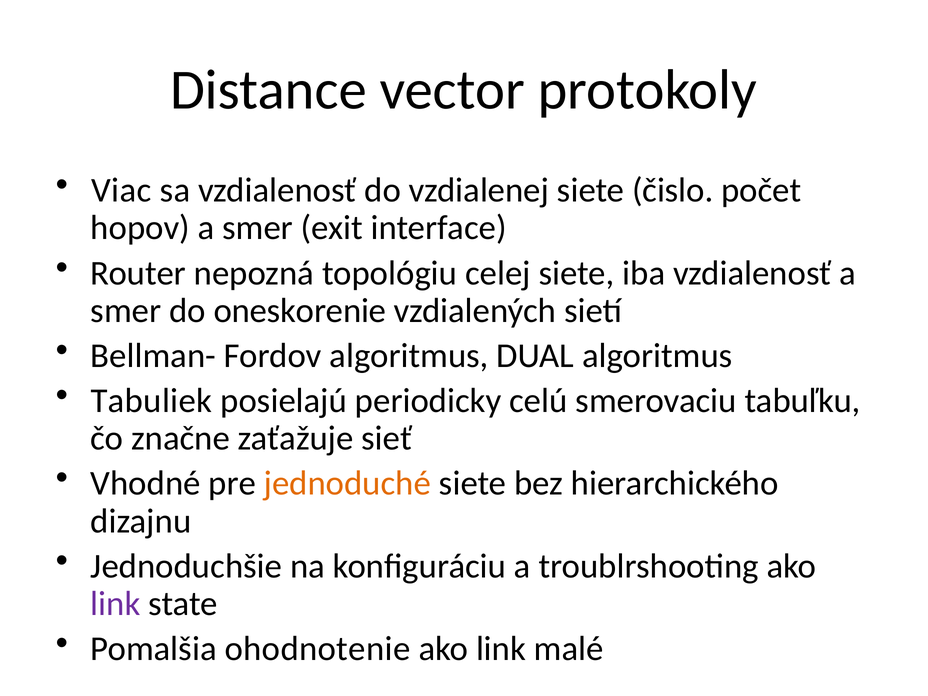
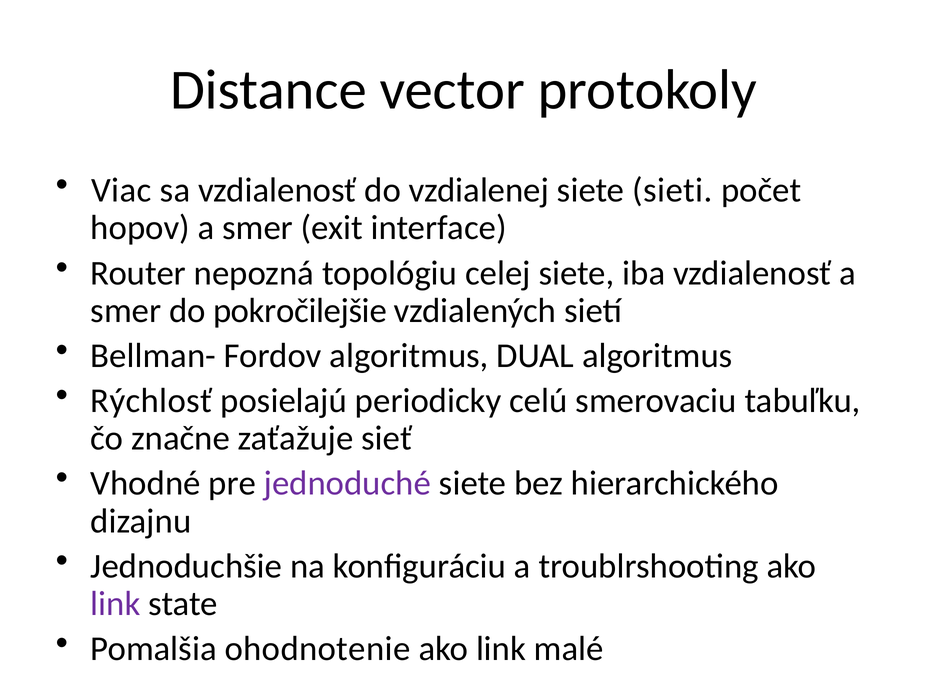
čislo: čislo -> sieti
oneskorenie: oneskorenie -> pokročilejšie
Tabuliek: Tabuliek -> Rýchlosť
jednoduché colour: orange -> purple
